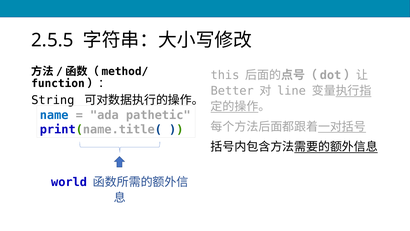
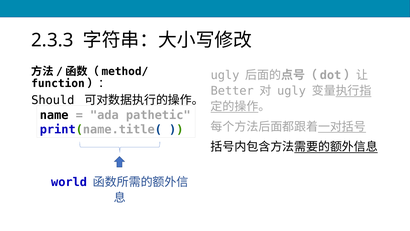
2.5.5: 2.5.5 -> 2.3.3
this at (225, 75): this -> ugly
line at (292, 91): line -> ugly
String: String -> Should
name colour: blue -> black
